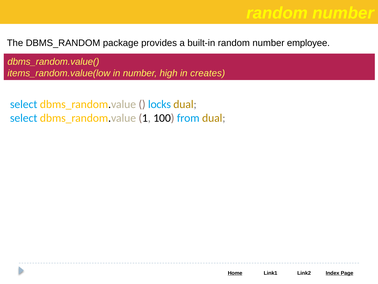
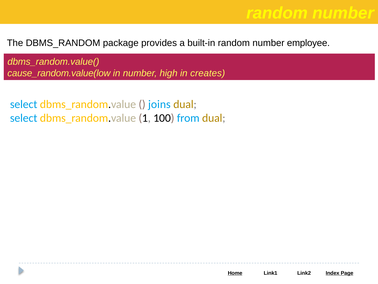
items_random.value(low: items_random.value(low -> cause_random.value(low
locks: locks -> joins
